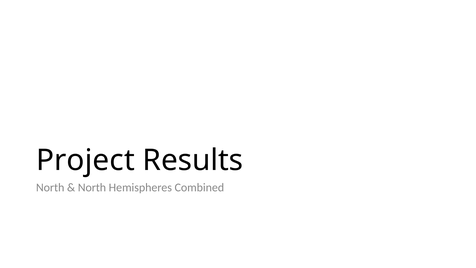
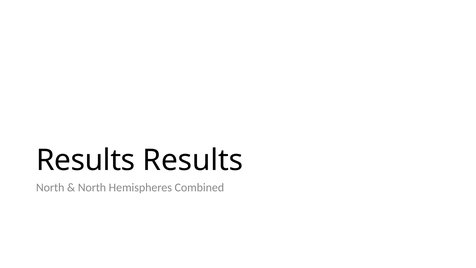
Project at (85, 160): Project -> Results
